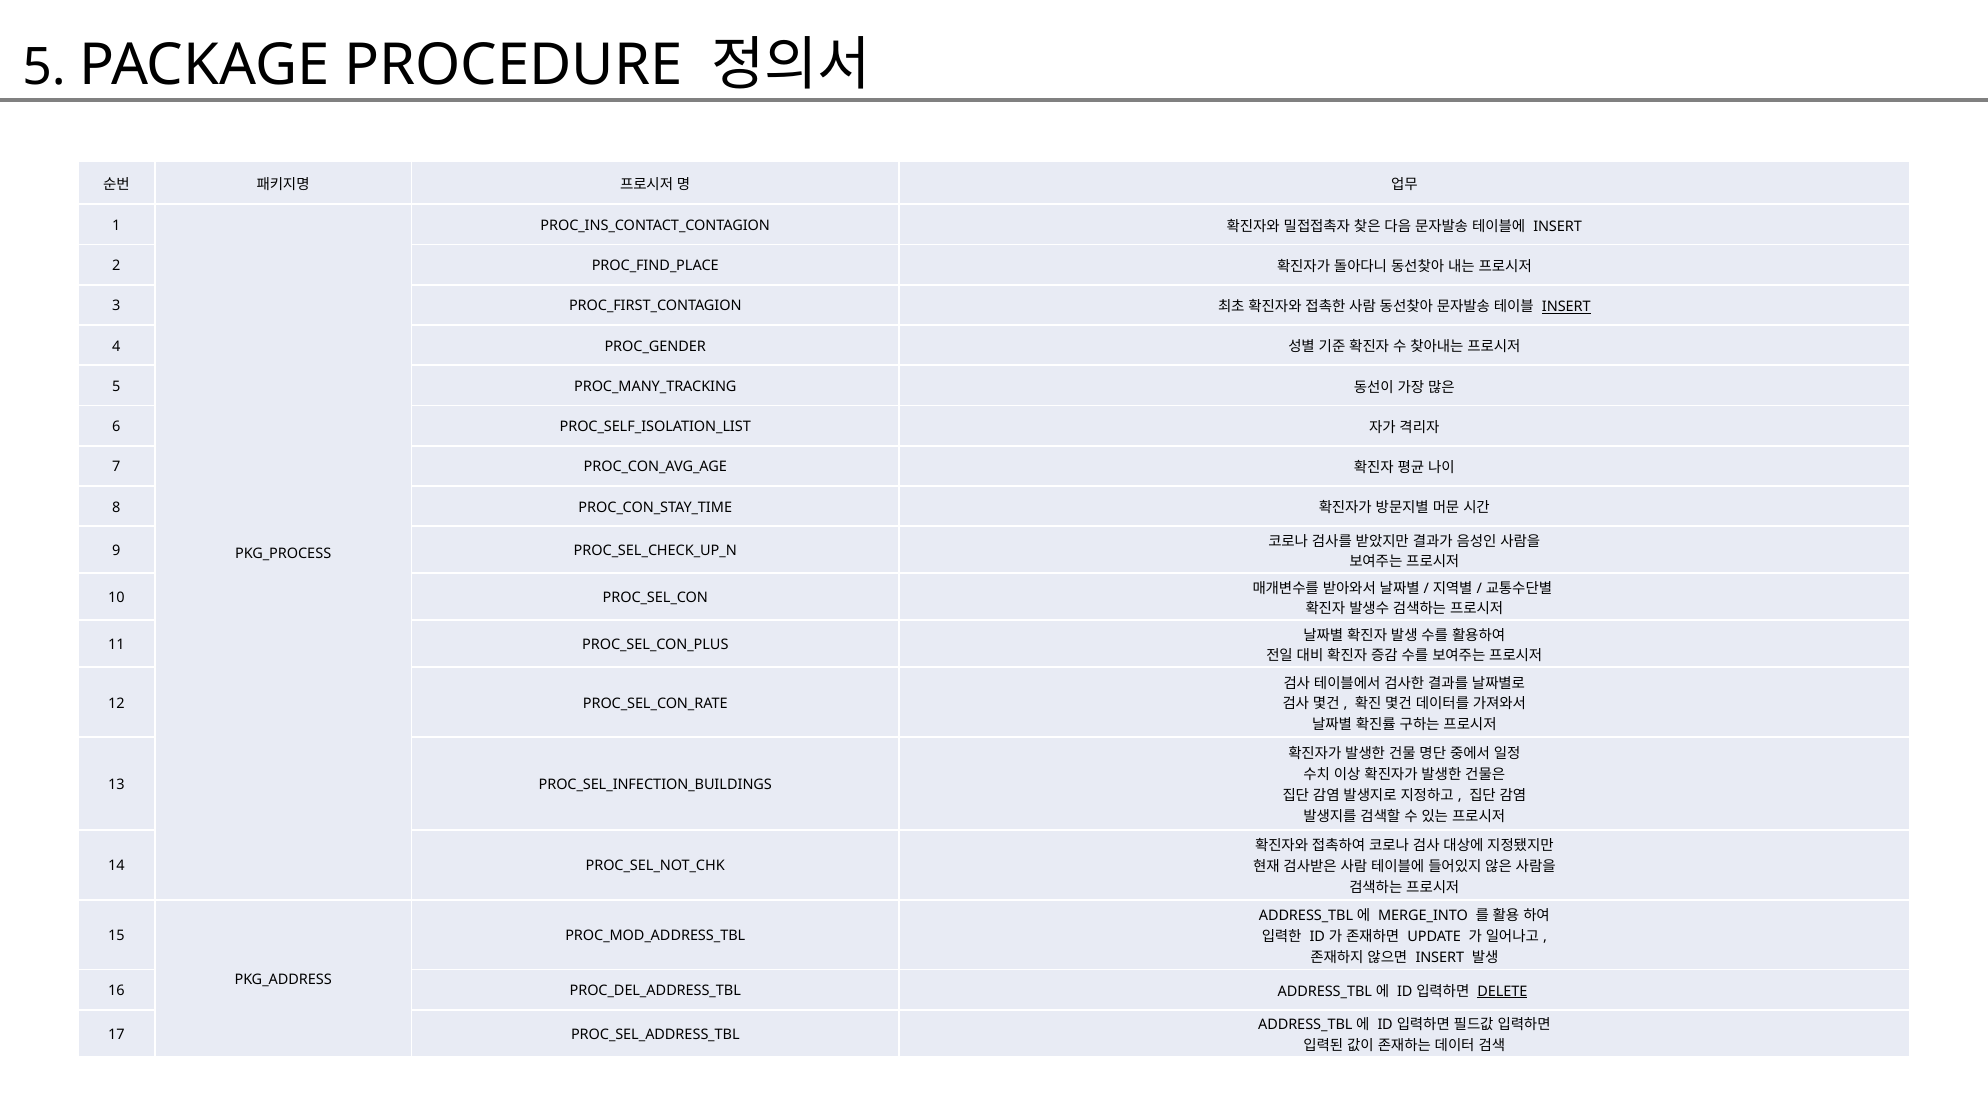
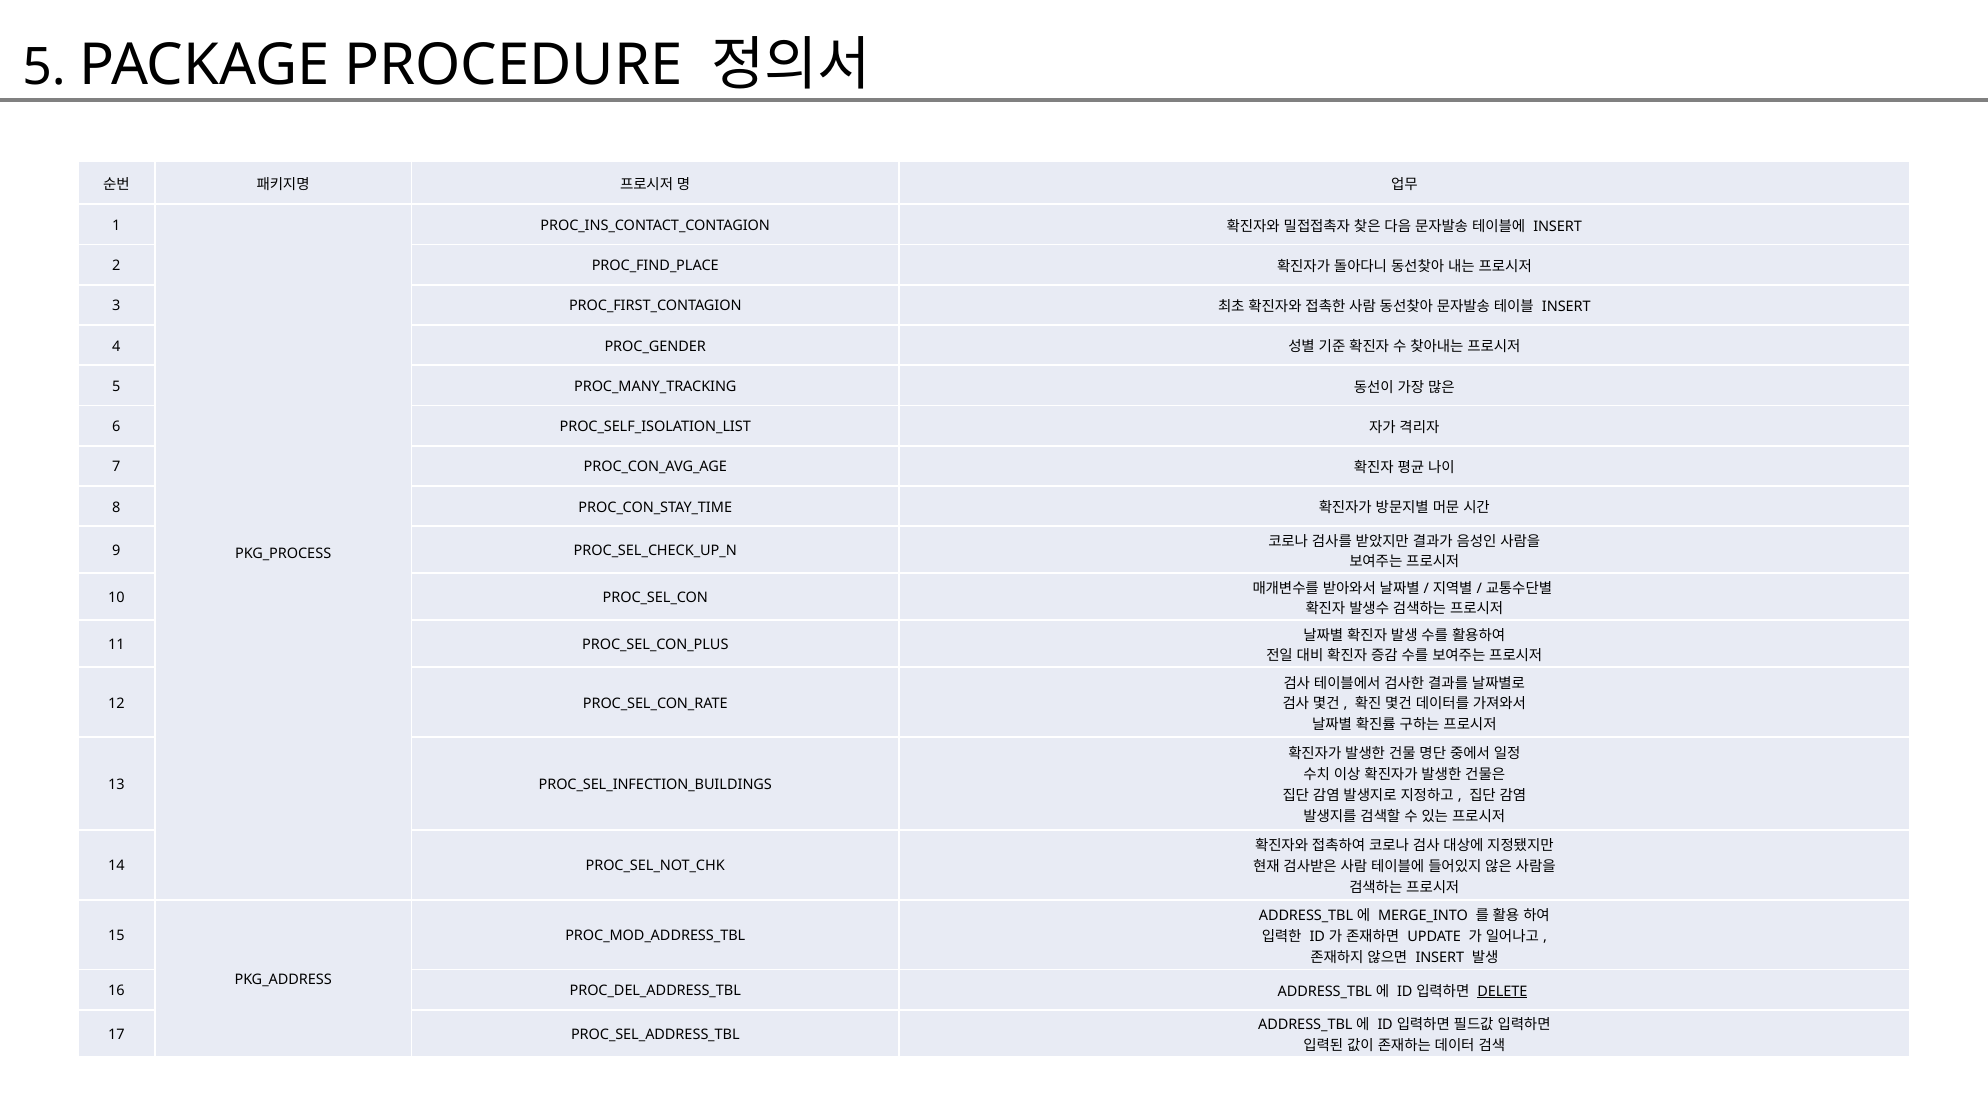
INSERT at (1566, 307) underline: present -> none
